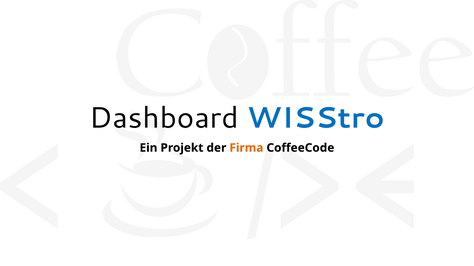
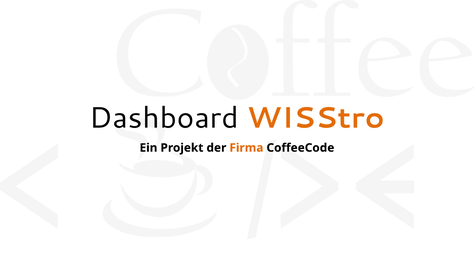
WISStro colour: blue -> orange
